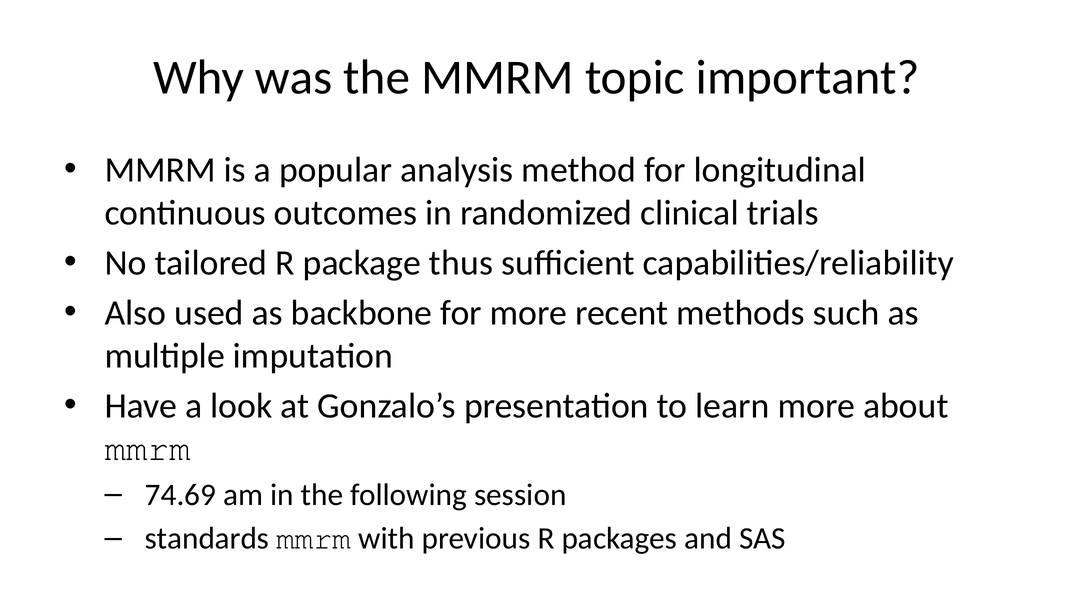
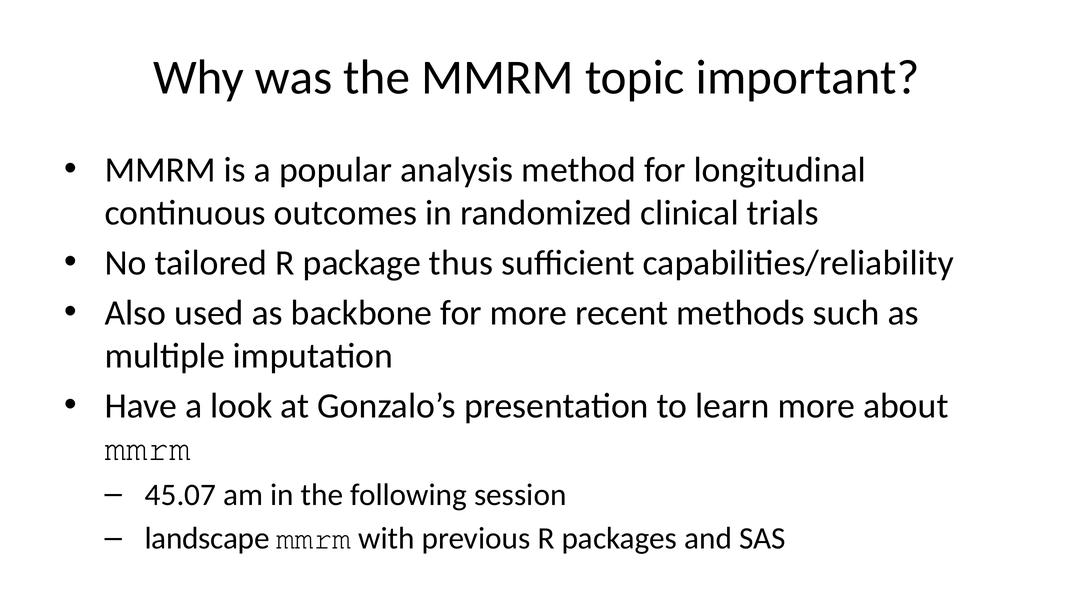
74.69: 74.69 -> 45.07
standards: standards -> landscape
